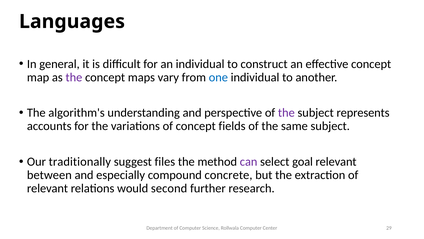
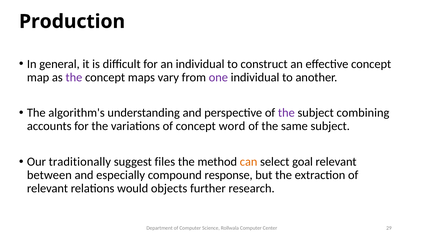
Languages: Languages -> Production
one colour: blue -> purple
represents: represents -> combining
fields: fields -> word
can colour: purple -> orange
concrete: concrete -> response
second: second -> objects
